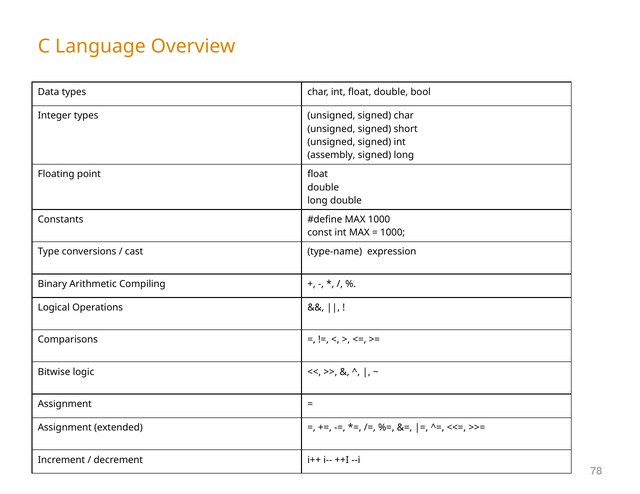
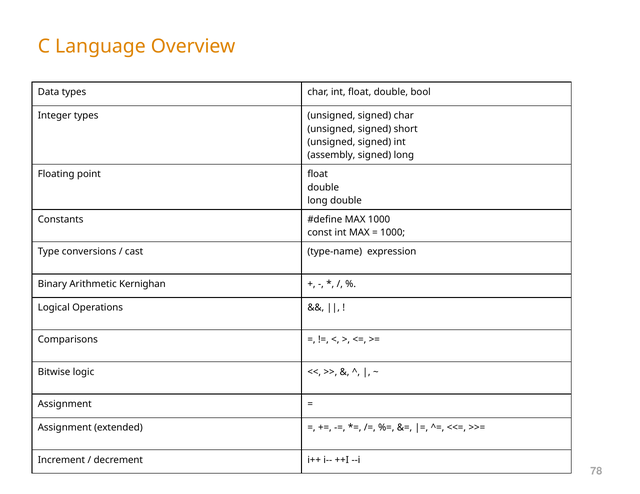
Compiling: Compiling -> Kernighan
